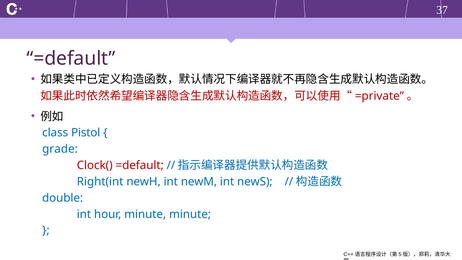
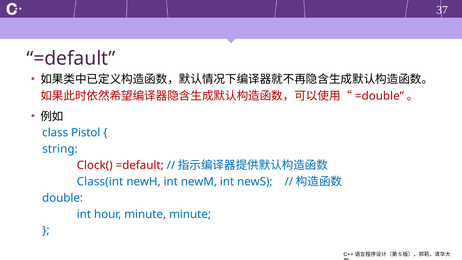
=private: =private -> =double
grade: grade -> string
Right(int: Right(int -> Class(int
